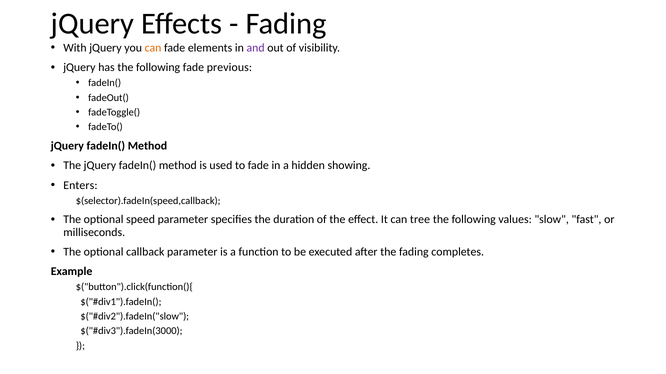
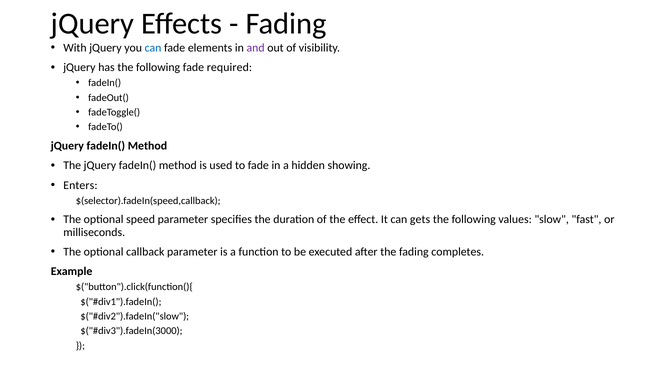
can at (153, 48) colour: orange -> blue
previous: previous -> required
tree: tree -> gets
